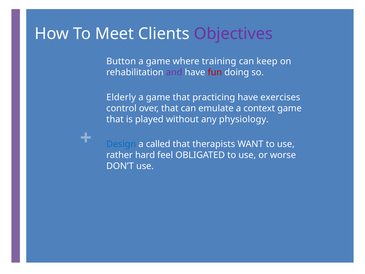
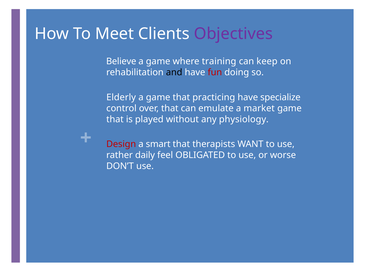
Button: Button -> Believe
and colour: purple -> black
exercises: exercises -> specialize
context: context -> market
Design colour: blue -> red
called: called -> smart
hard: hard -> daily
